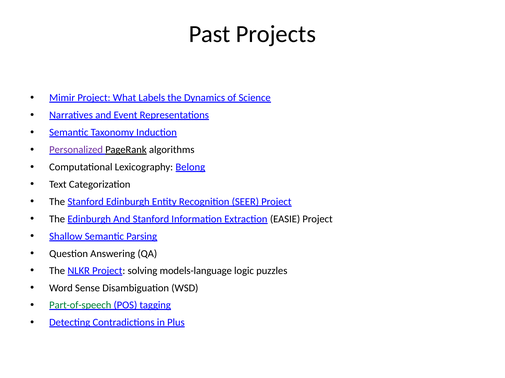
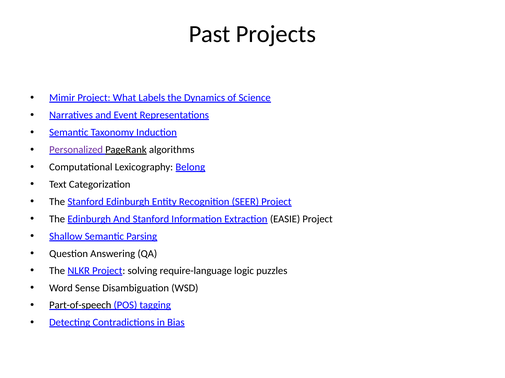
models-language: models-language -> require-language
Part-of-speech colour: green -> black
Plus: Plus -> Bias
